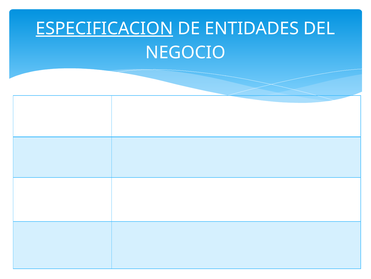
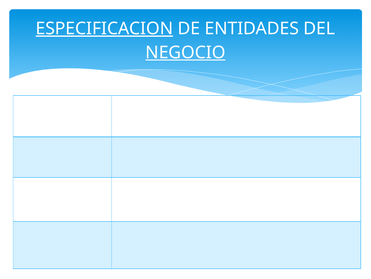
NEGOCIO underline: none -> present
